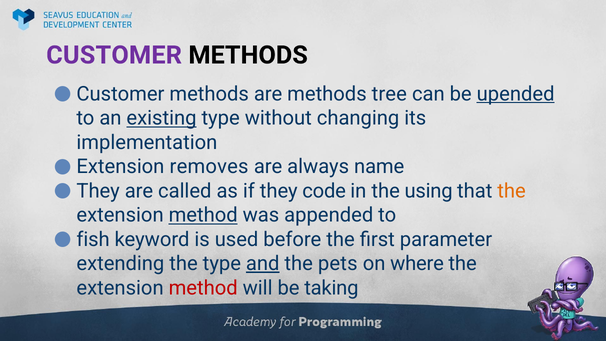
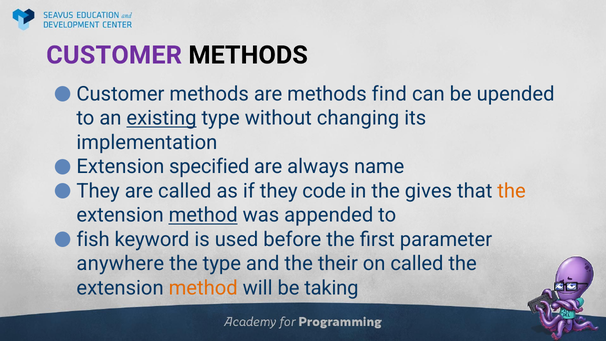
tree: tree -> find
upended underline: present -> none
removes: removes -> specified
using: using -> gives
extending: extending -> anywhere
and underline: present -> none
pets: pets -> their
on where: where -> called
method at (203, 288) colour: red -> orange
